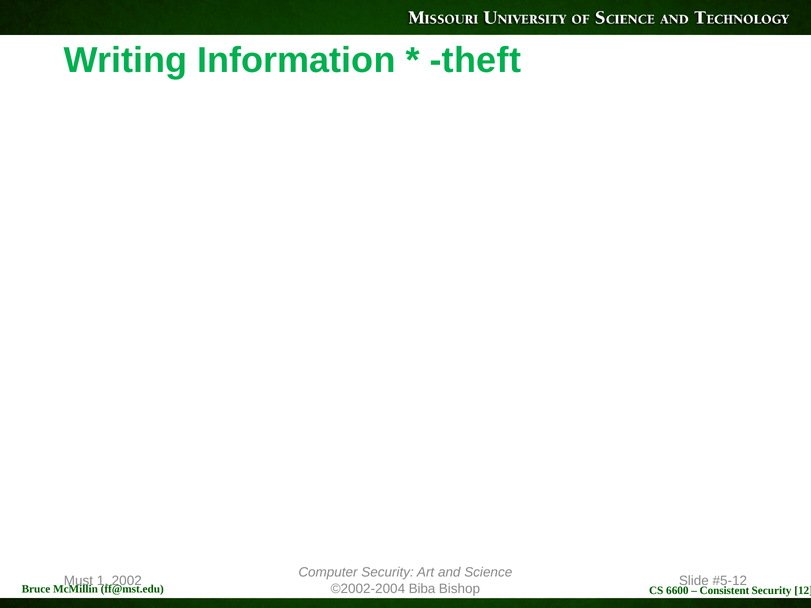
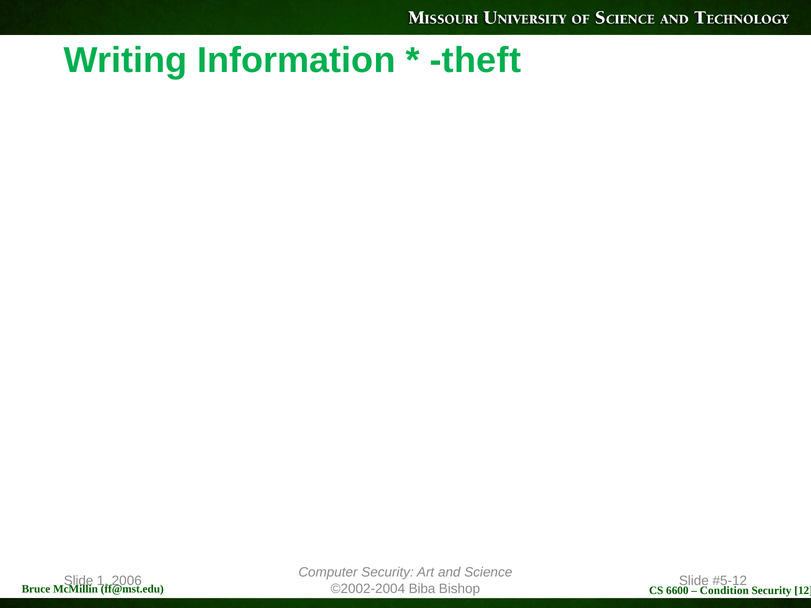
Must at (78, 581): Must -> Slide
2002: 2002 -> 2006
Consistent: Consistent -> Condition
